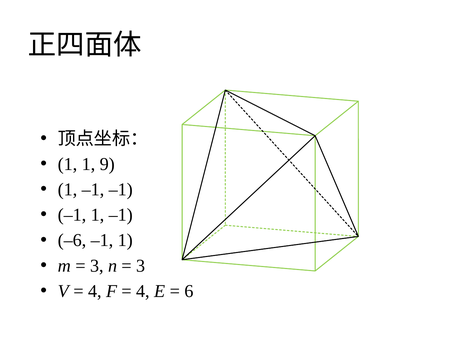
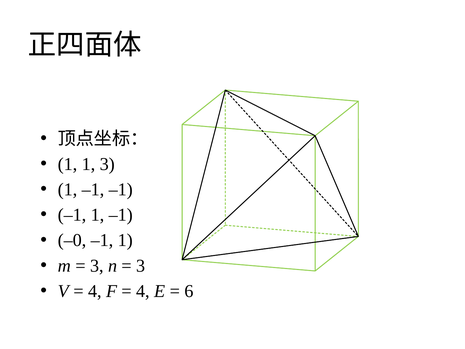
1 9: 9 -> 3
–6: –6 -> –0
